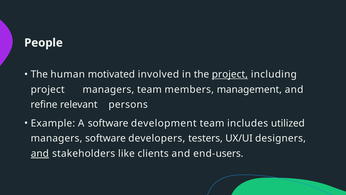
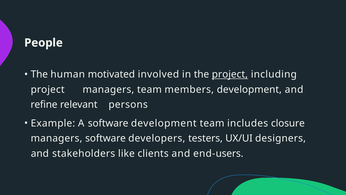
members management: management -> development
utilized: utilized -> closure
and at (40, 153) underline: present -> none
